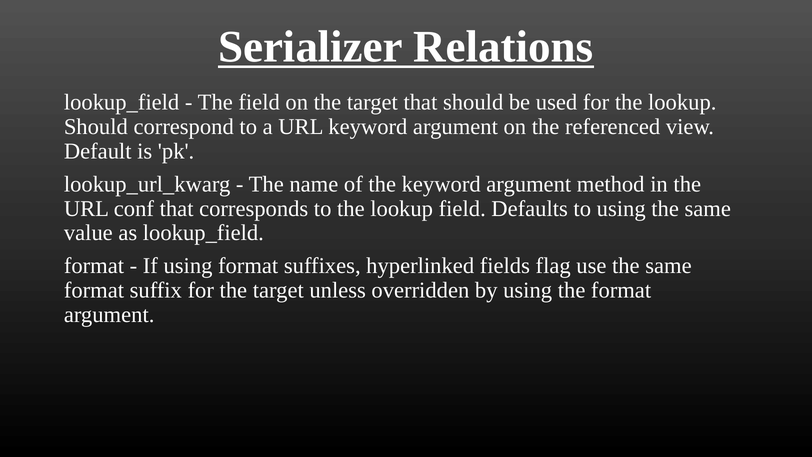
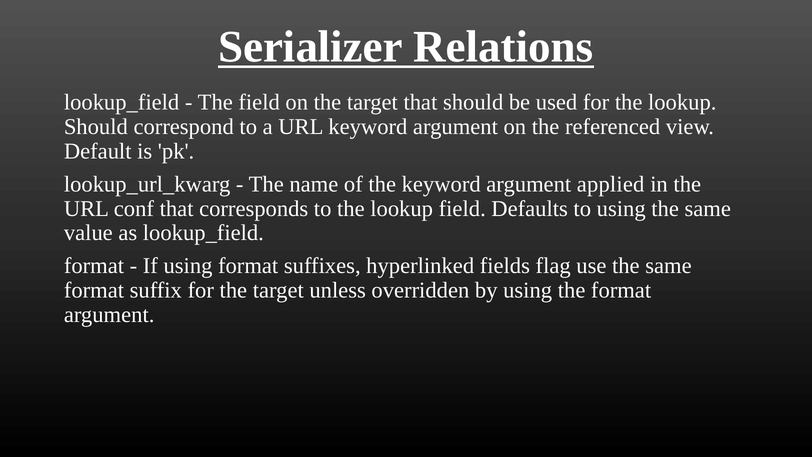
method: method -> applied
